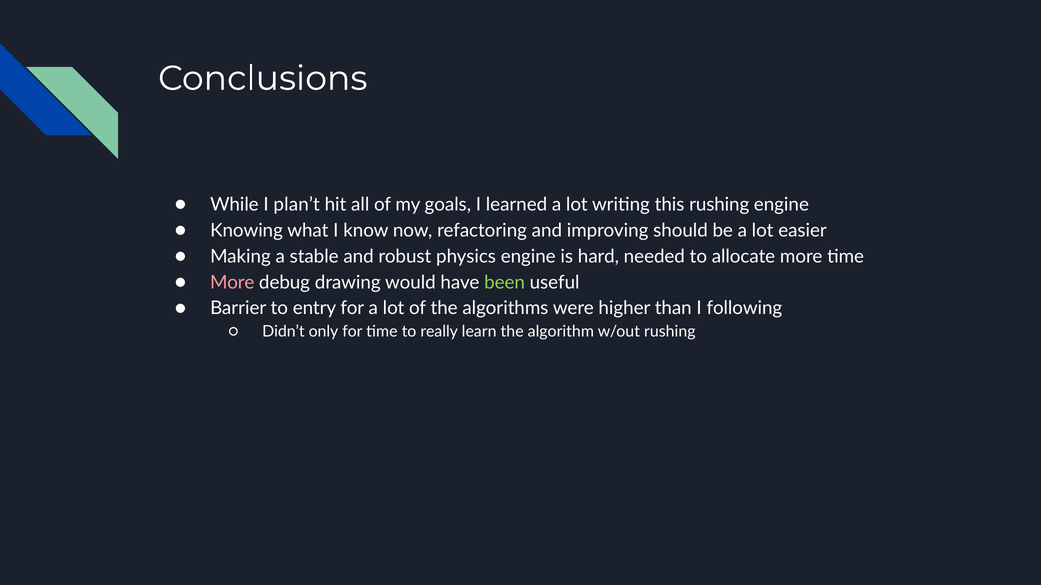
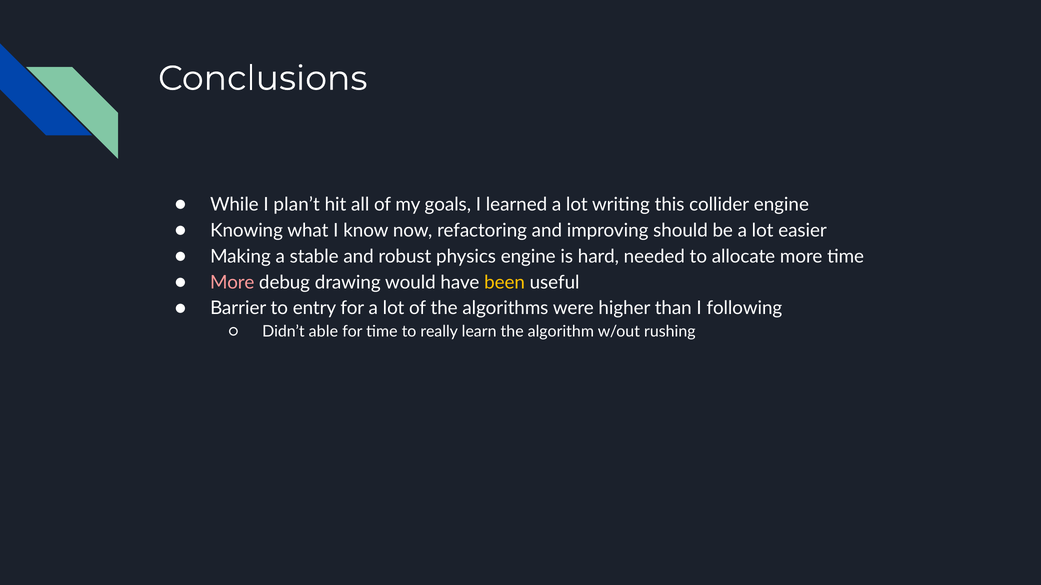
this rushing: rushing -> collider
been colour: light green -> yellow
only: only -> able
